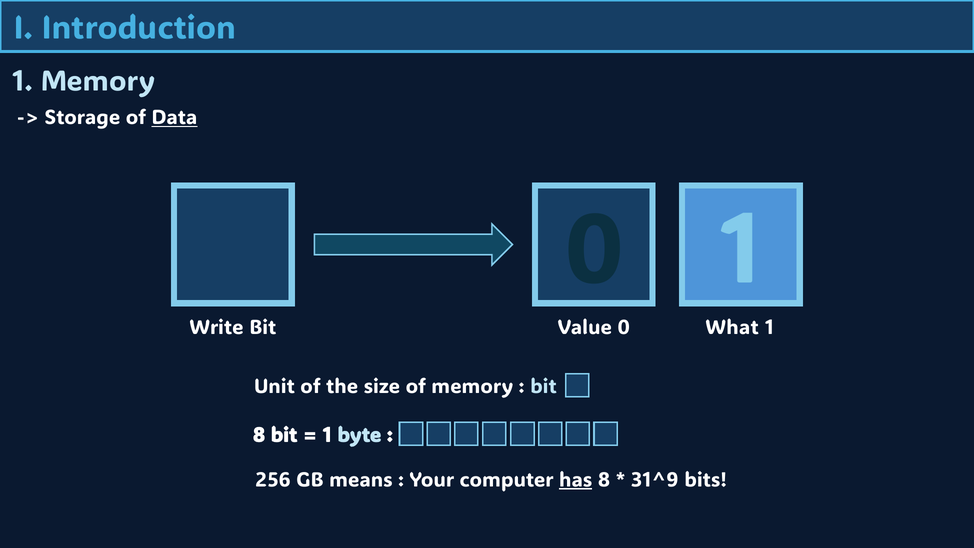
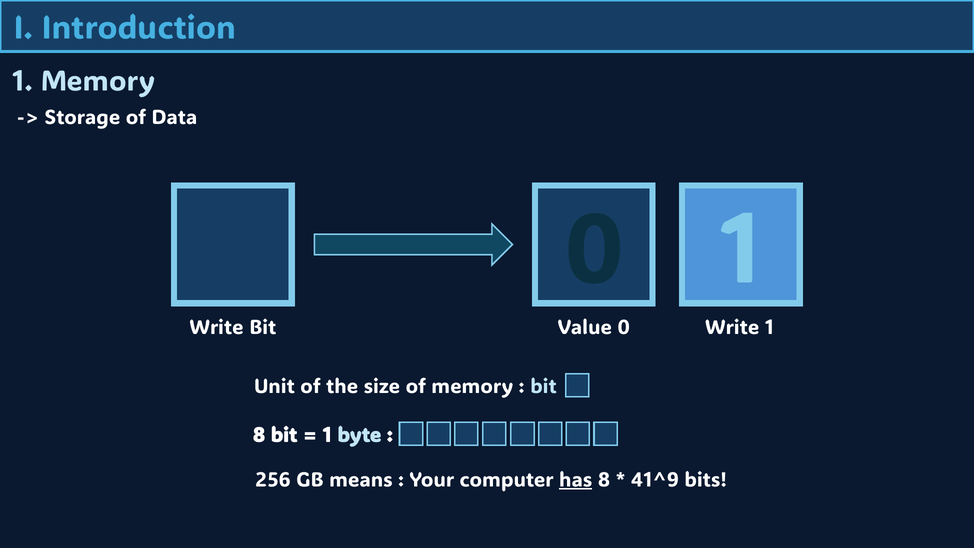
Data underline: present -> none
0 What: What -> Write
31^9: 31^9 -> 41^9
